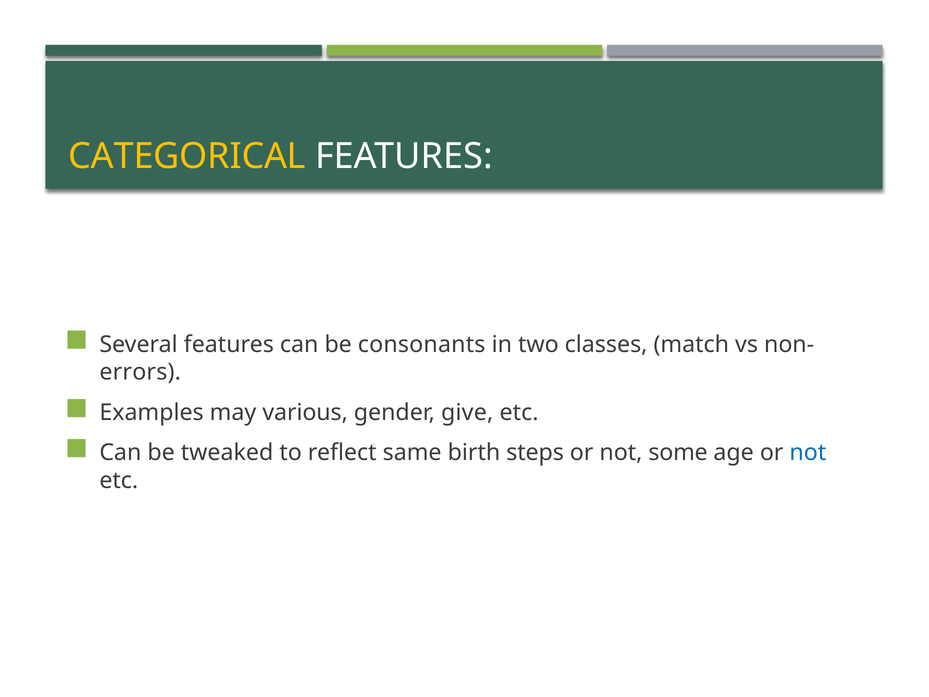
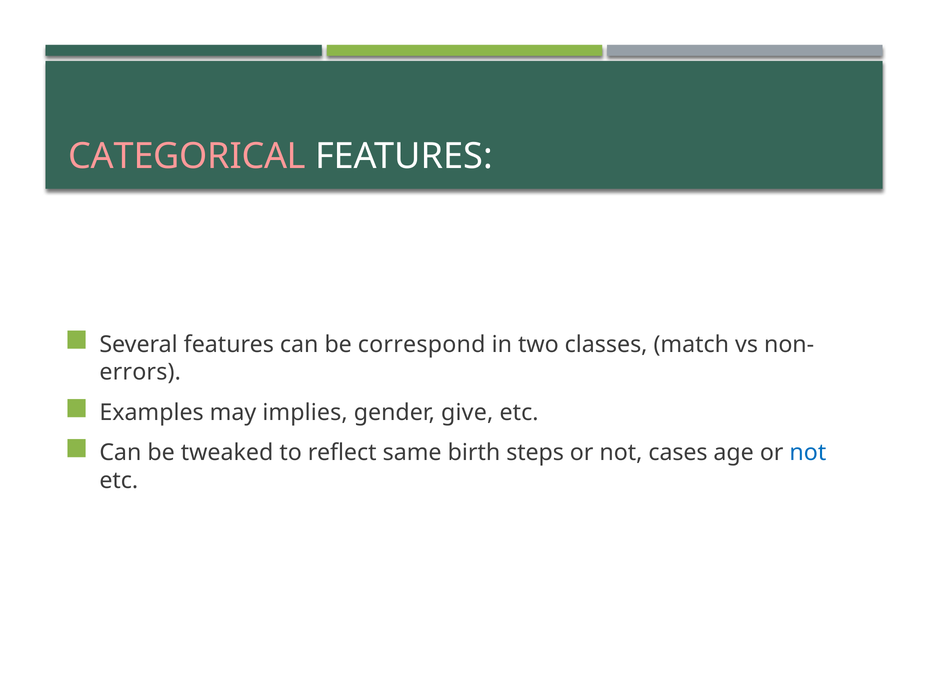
CATEGORICAL colour: yellow -> pink
consonants: consonants -> correspond
various: various -> implies
some: some -> cases
